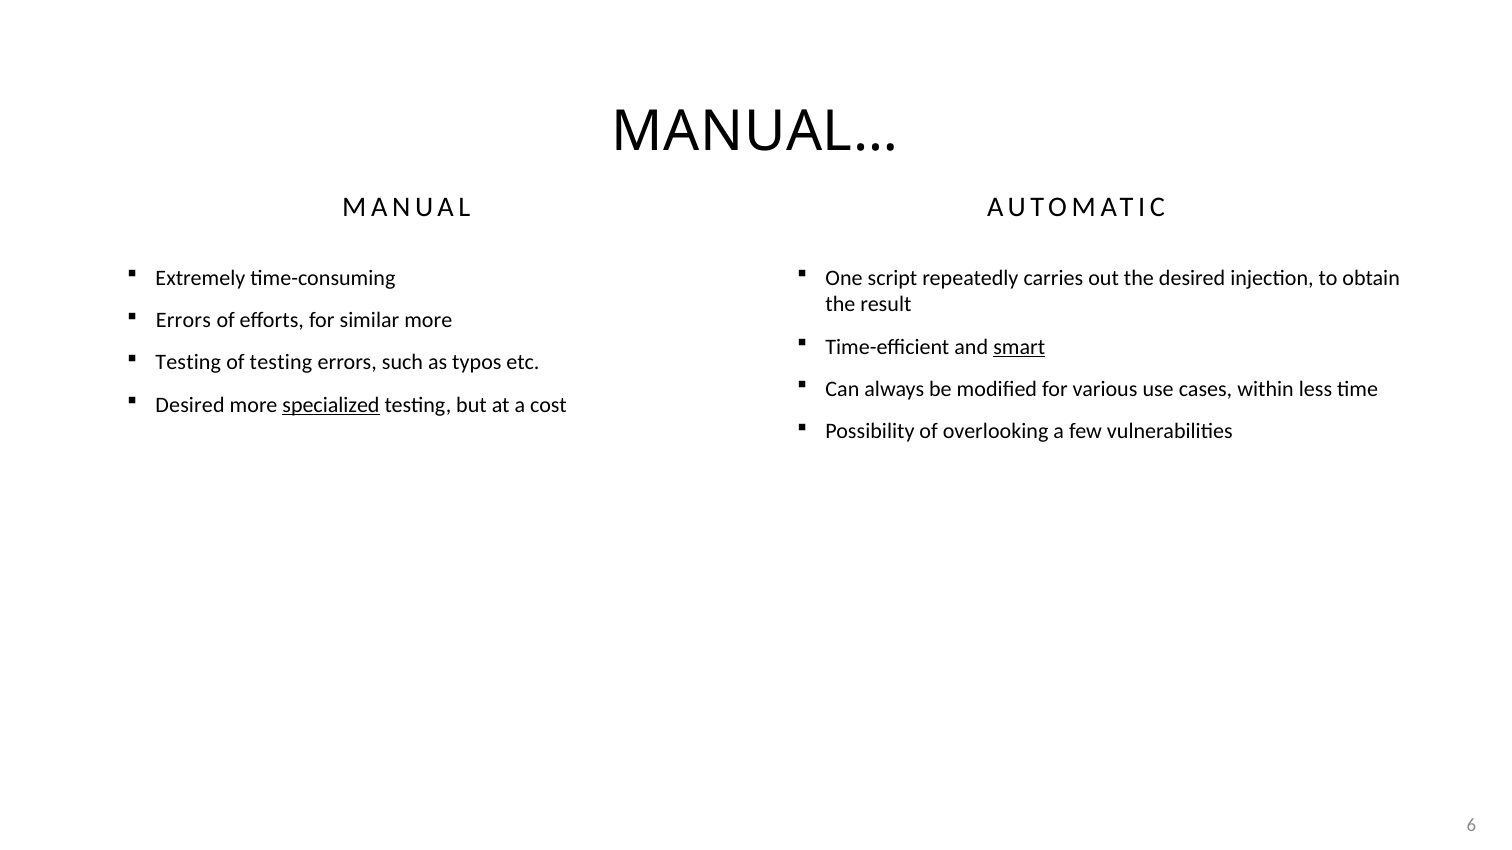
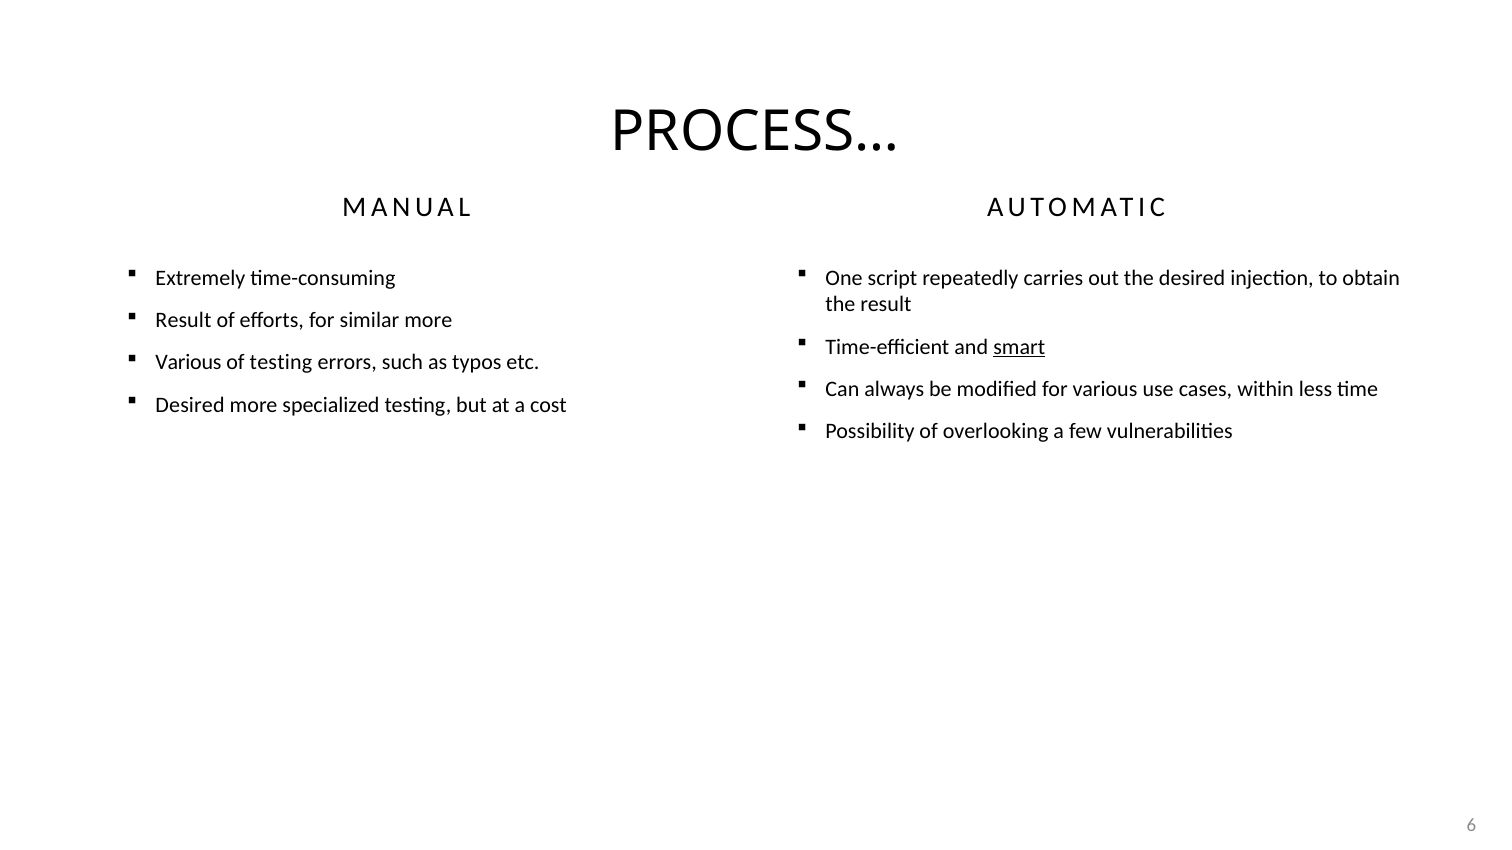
MANUAL…: MANUAL… -> PROCESS…
Errors at (183, 321): Errors -> Result
Testing at (188, 363): Testing -> Various
specialized underline: present -> none
